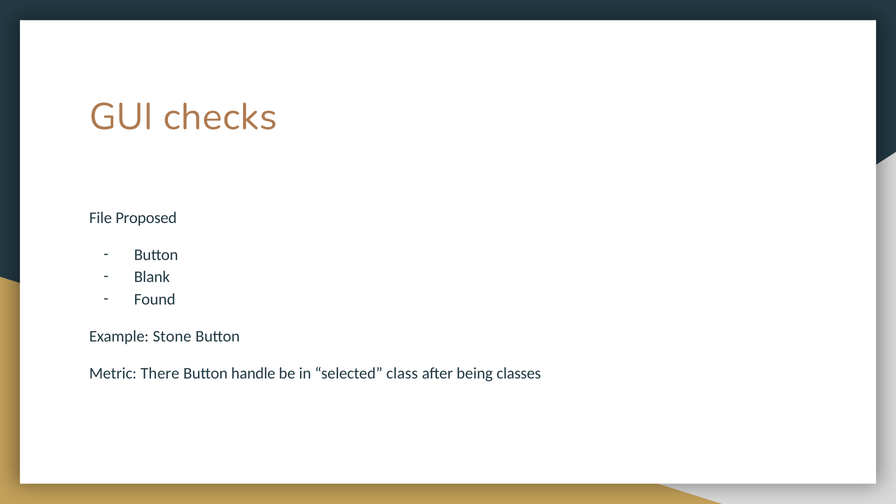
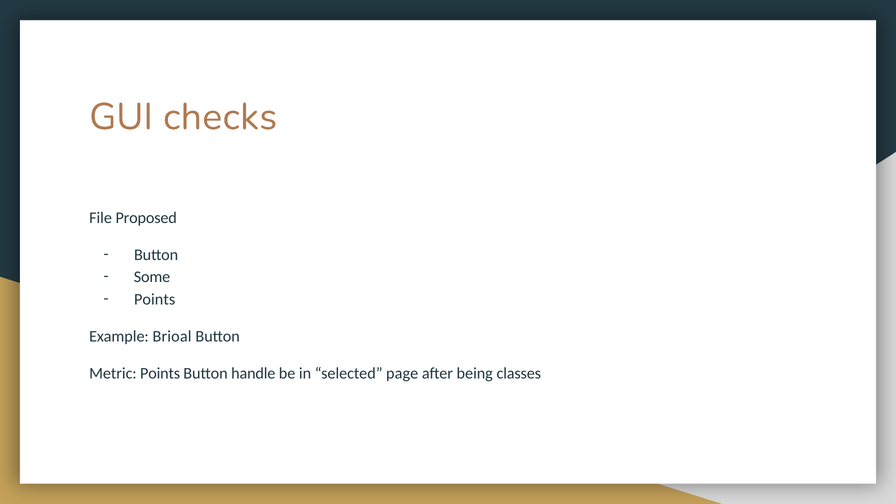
Blank: Blank -> Some
Found at (155, 299): Found -> Points
Stone: Stone -> Brioal
Metric There: There -> Points
class: class -> page
